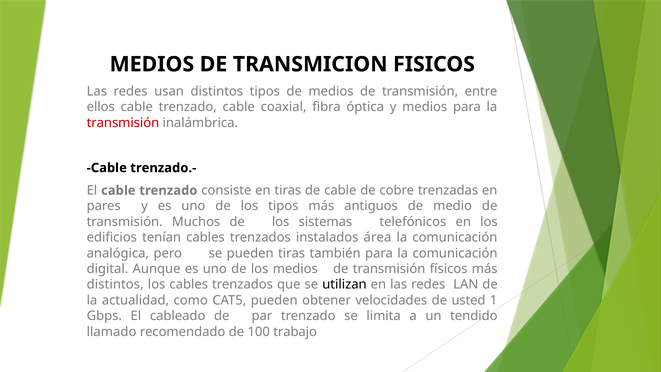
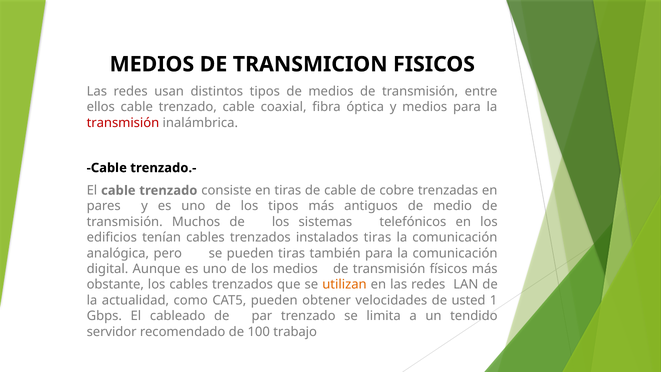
instalados área: área -> tiras
distintos at (115, 285): distintos -> obstante
utilizan colour: black -> orange
llamado: llamado -> servidor
